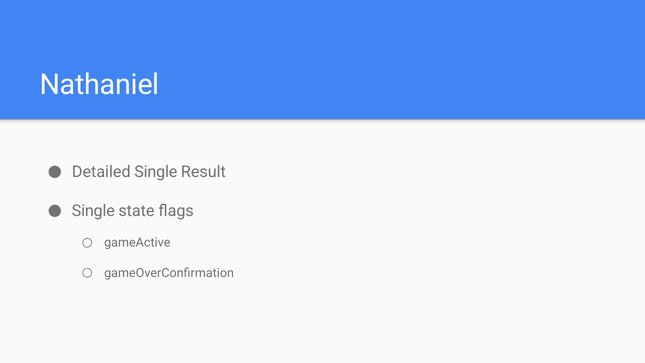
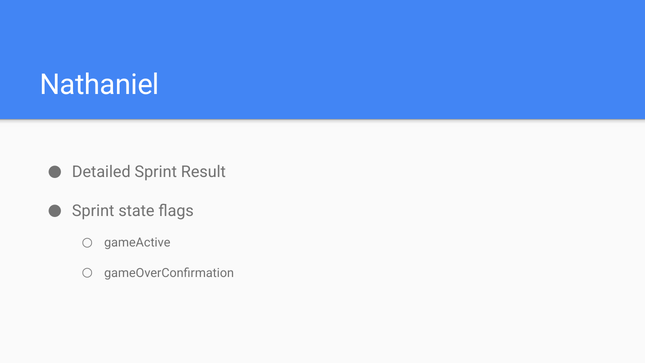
Detailed Single: Single -> Sprint
Single at (93, 211): Single -> Sprint
